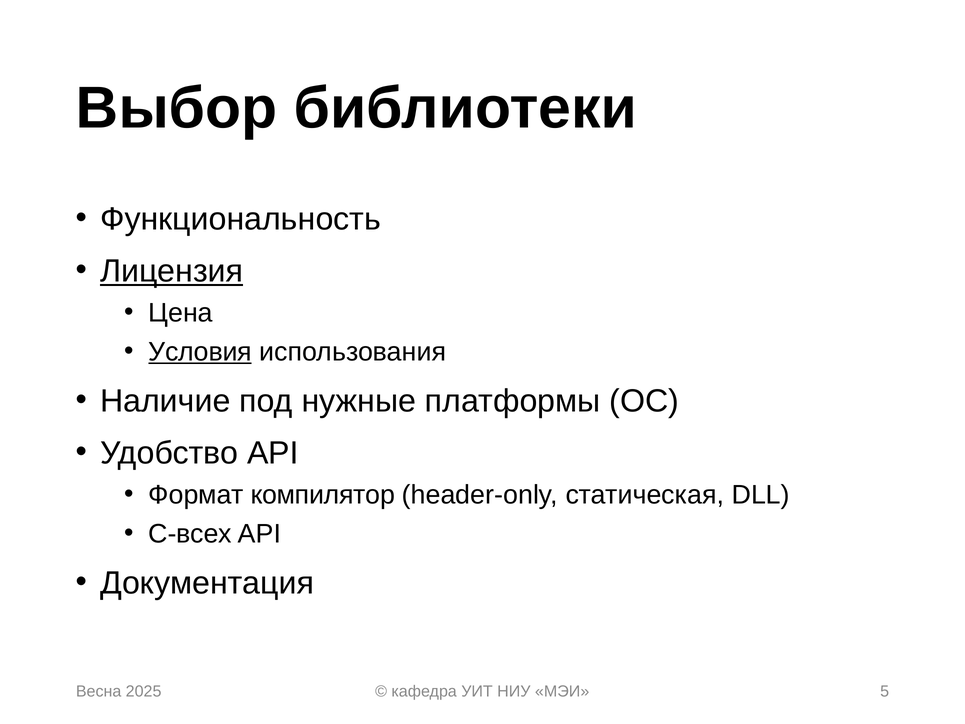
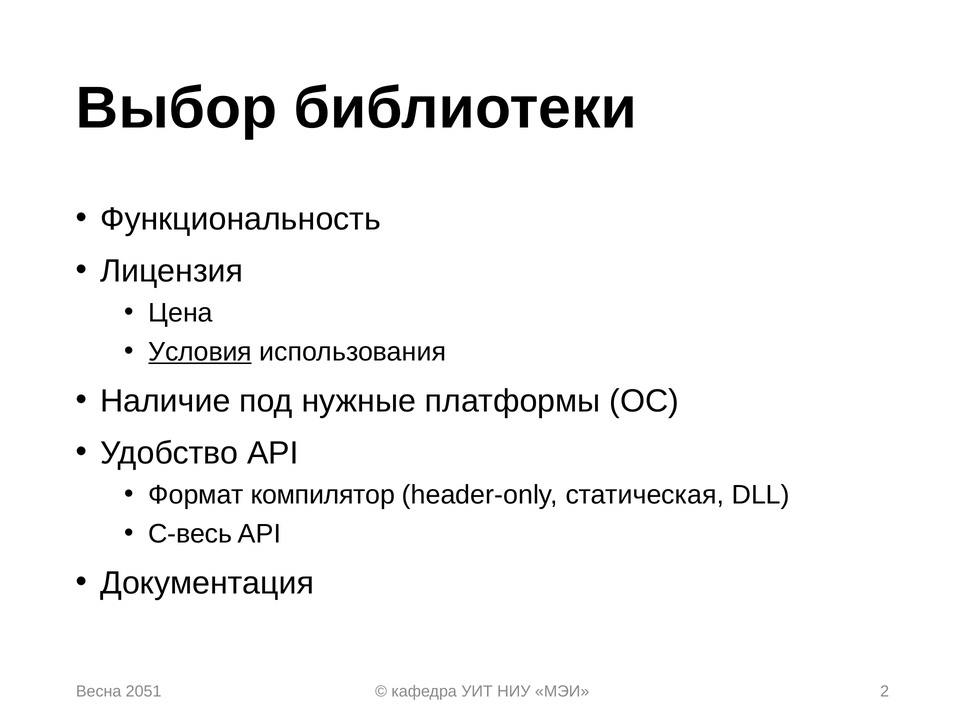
Лицензия underline: present -> none
C-всех: C-всех -> C-весь
2025: 2025 -> 2051
5: 5 -> 2
